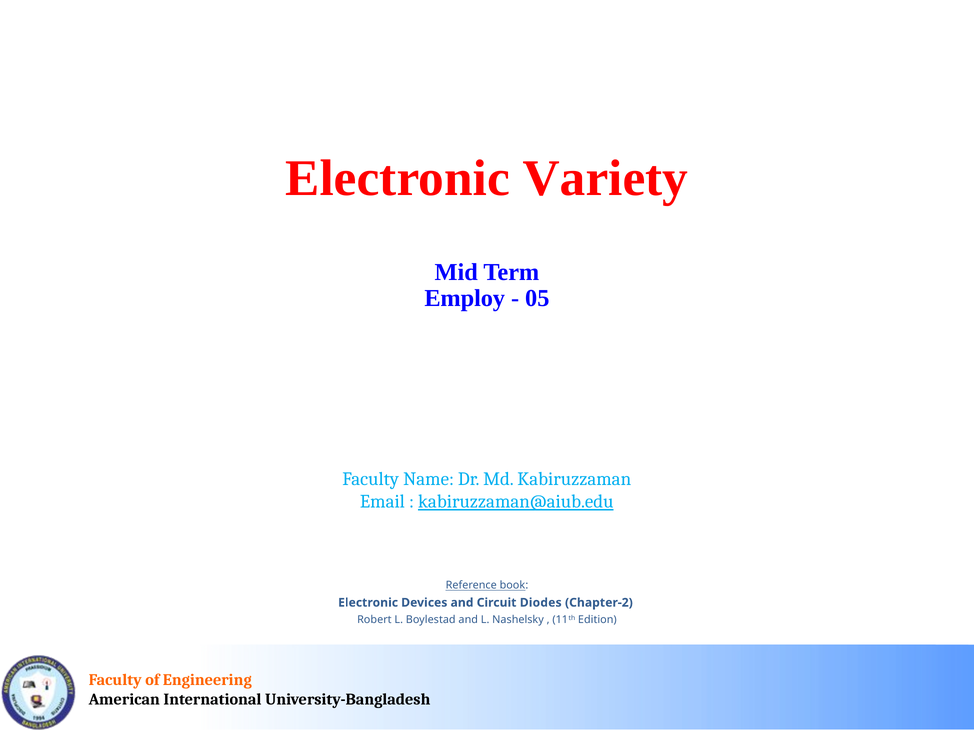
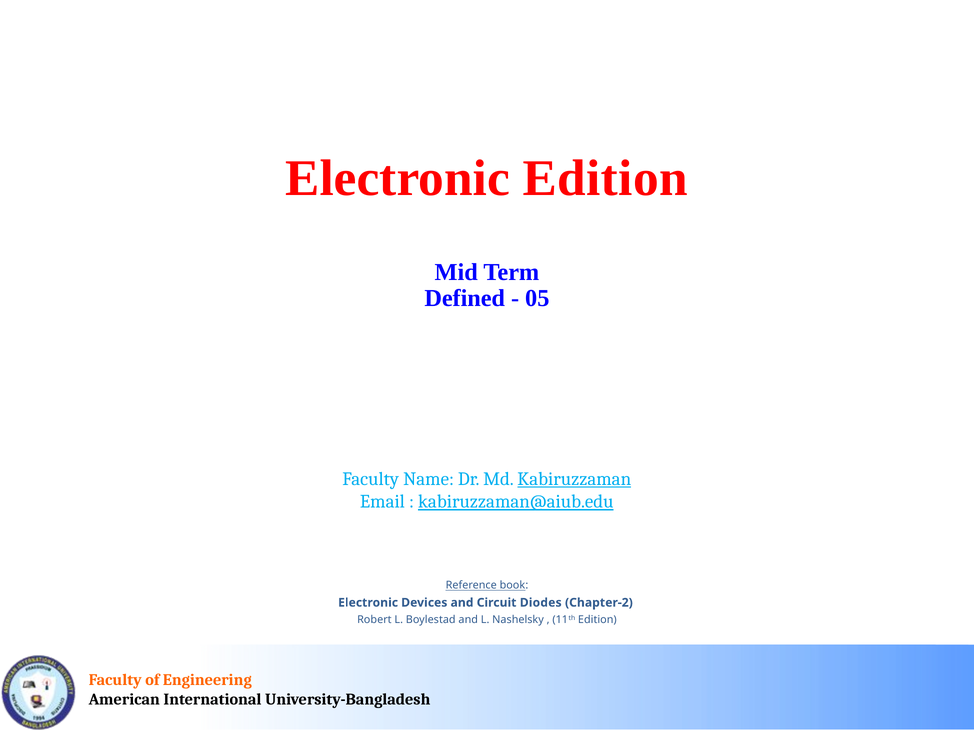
Electronic Variety: Variety -> Edition
Employ: Employ -> Defined
Kabiruzzaman underline: none -> present
